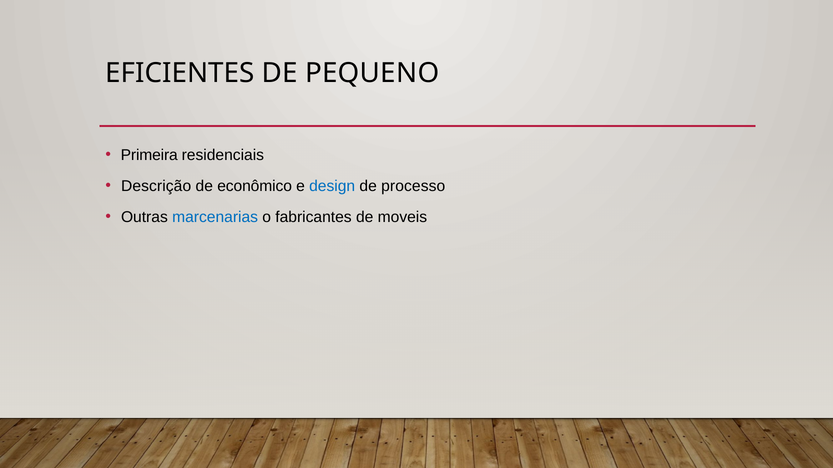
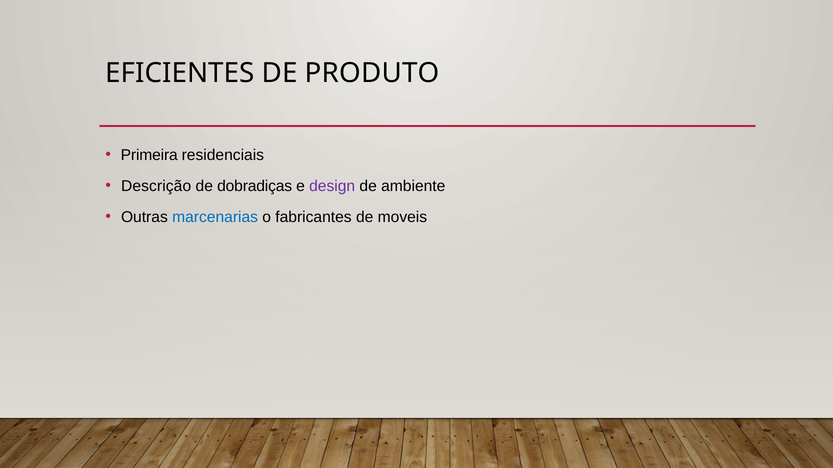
PEQUENO: PEQUENO -> PRODUTO
econômico: econômico -> dobradiças
design colour: blue -> purple
processo: processo -> ambiente
